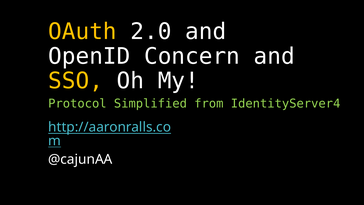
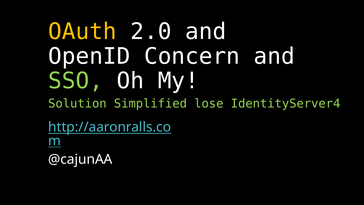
SSO colour: yellow -> light green
Protocol: Protocol -> Solution
from: from -> lose
